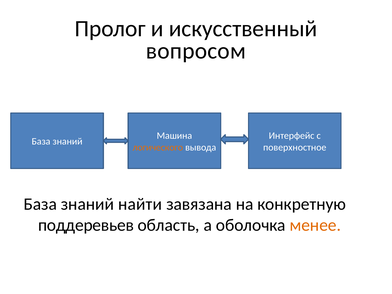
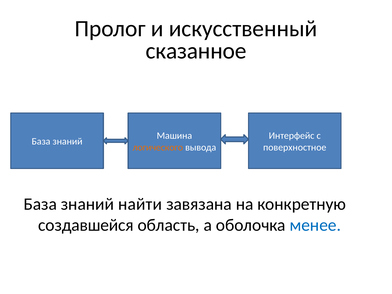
вопросом: вопросом -> сказанное
поддеревьев: поддеревьев -> создавшейся
менее colour: orange -> blue
